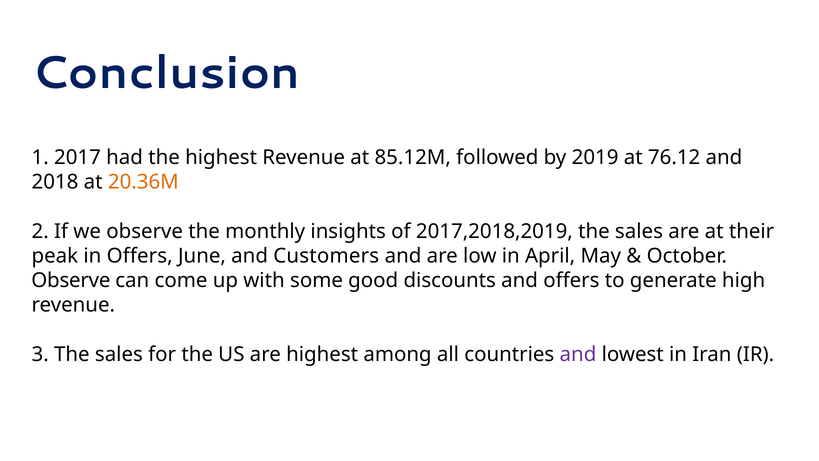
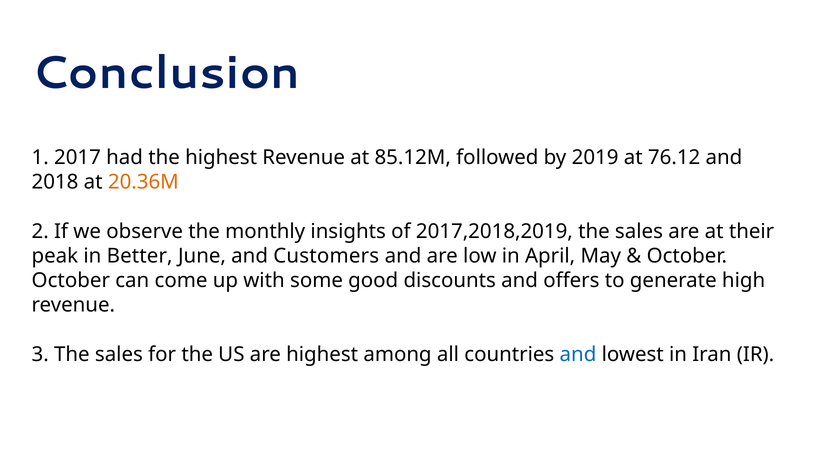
in Offers: Offers -> Better
Observe at (71, 280): Observe -> October
and at (578, 354) colour: purple -> blue
